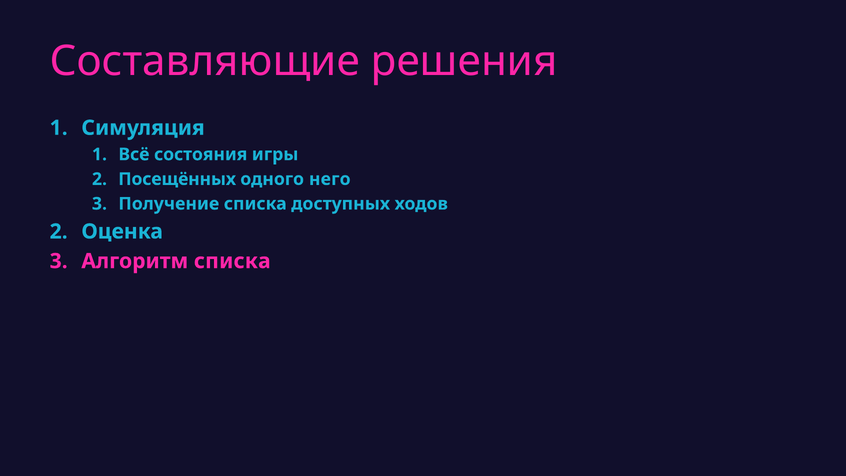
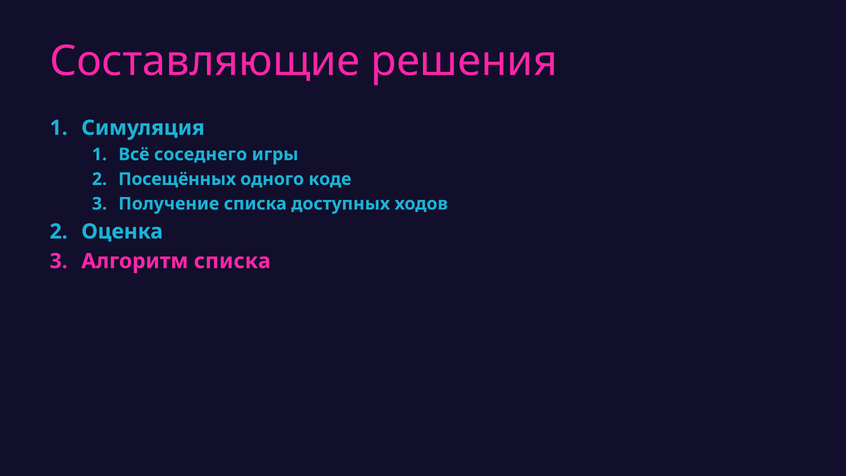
состояния: состояния -> соседнего
него: него -> коде
